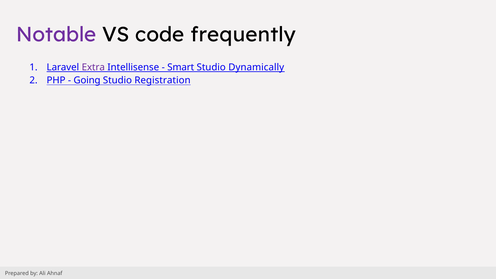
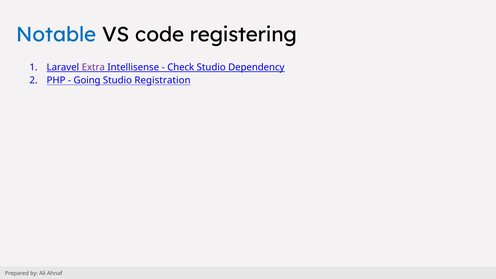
Notable colour: purple -> blue
frequently: frequently -> registering
Smart: Smart -> Check
Dynamically: Dynamically -> Dependency
